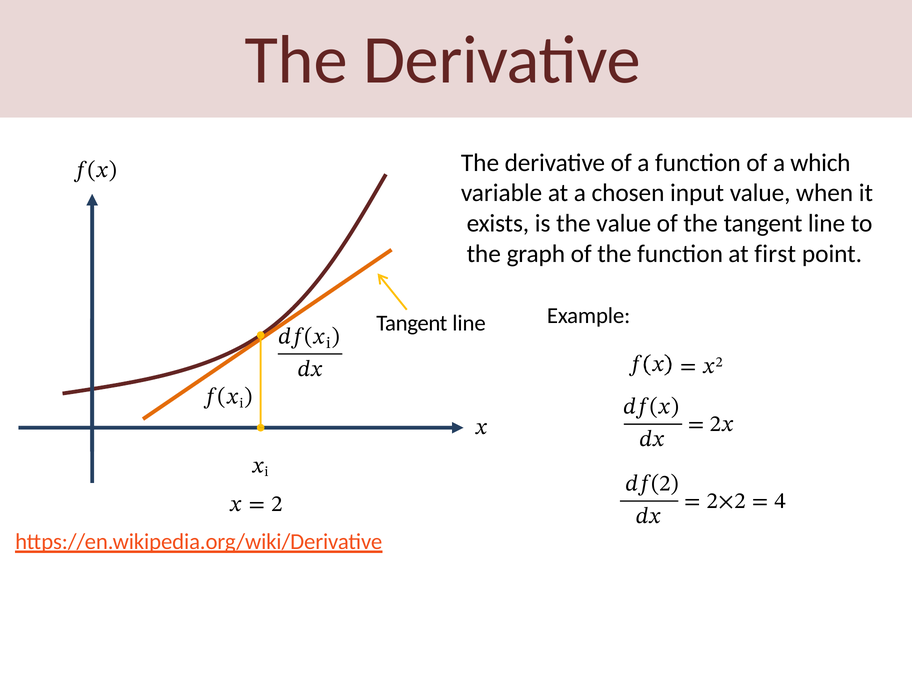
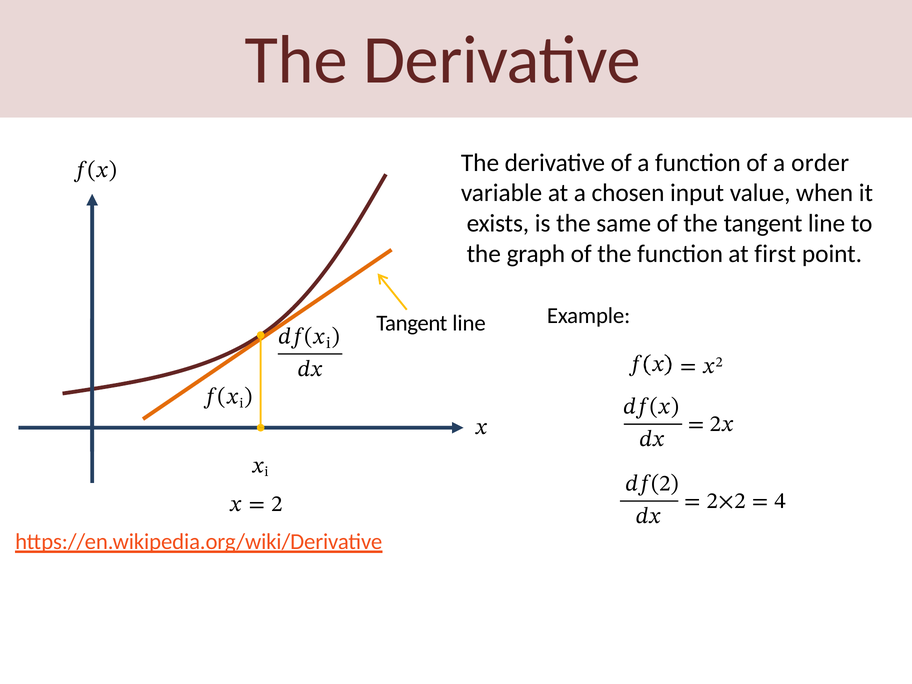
which: which -> order
the value: value -> same
